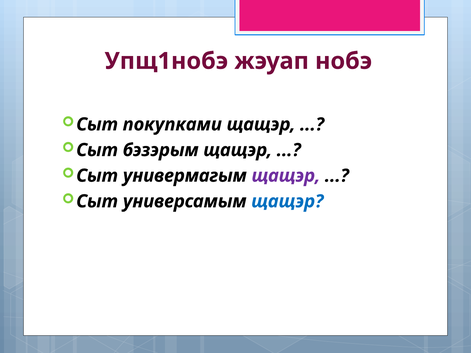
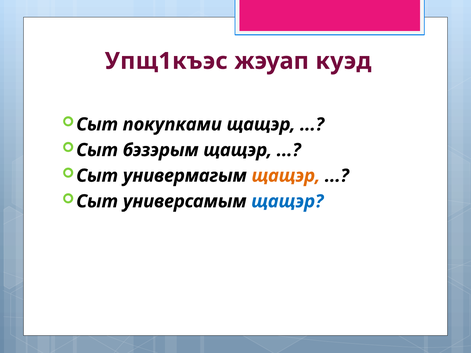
Упщ1нобэ: Упщ1нобэ -> Упщ1къэс
нобэ: нобэ -> куэд
щащэр at (286, 176) colour: purple -> orange
